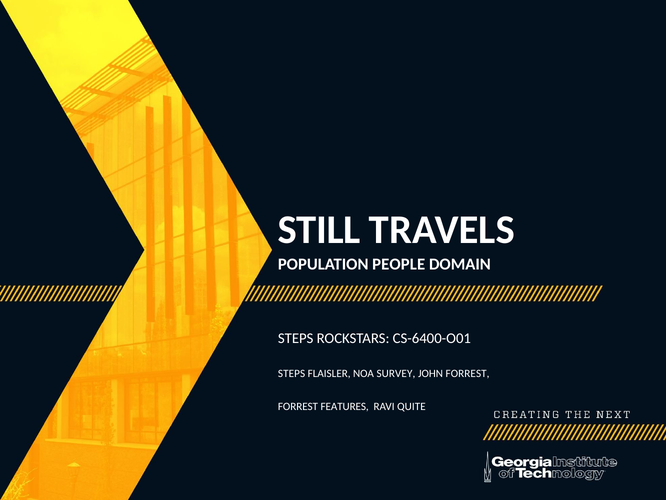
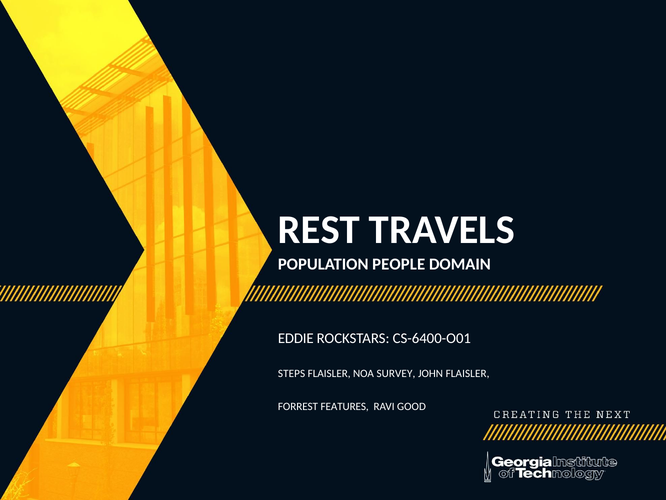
STILL: STILL -> REST
STEPS at (296, 338): STEPS -> EDDIE
JOHN FORREST: FORREST -> FLAISLER
QUITE: QUITE -> GOOD
